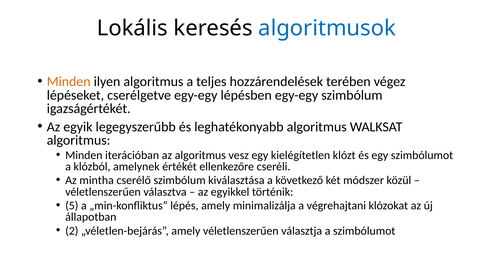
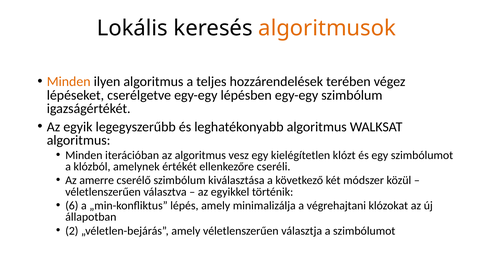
algoritmusok colour: blue -> orange
mintha: mintha -> amerre
5: 5 -> 6
